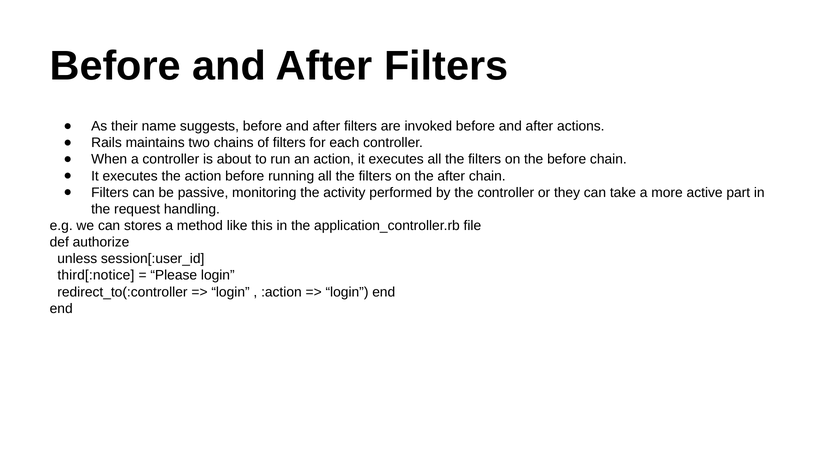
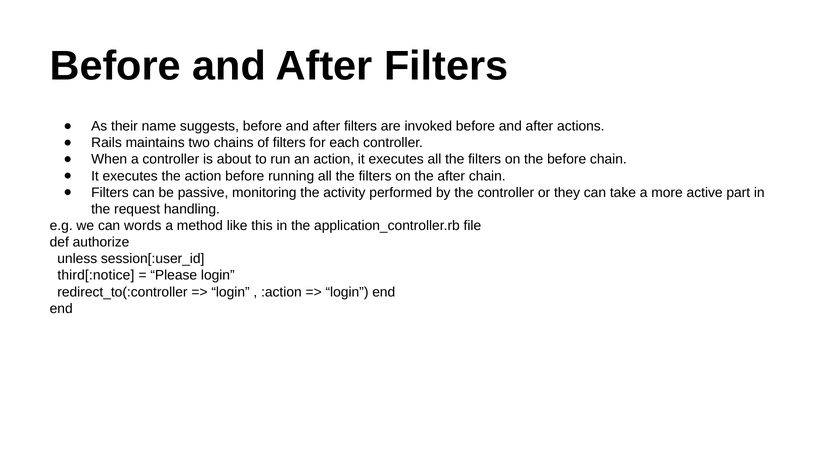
stores: stores -> words
